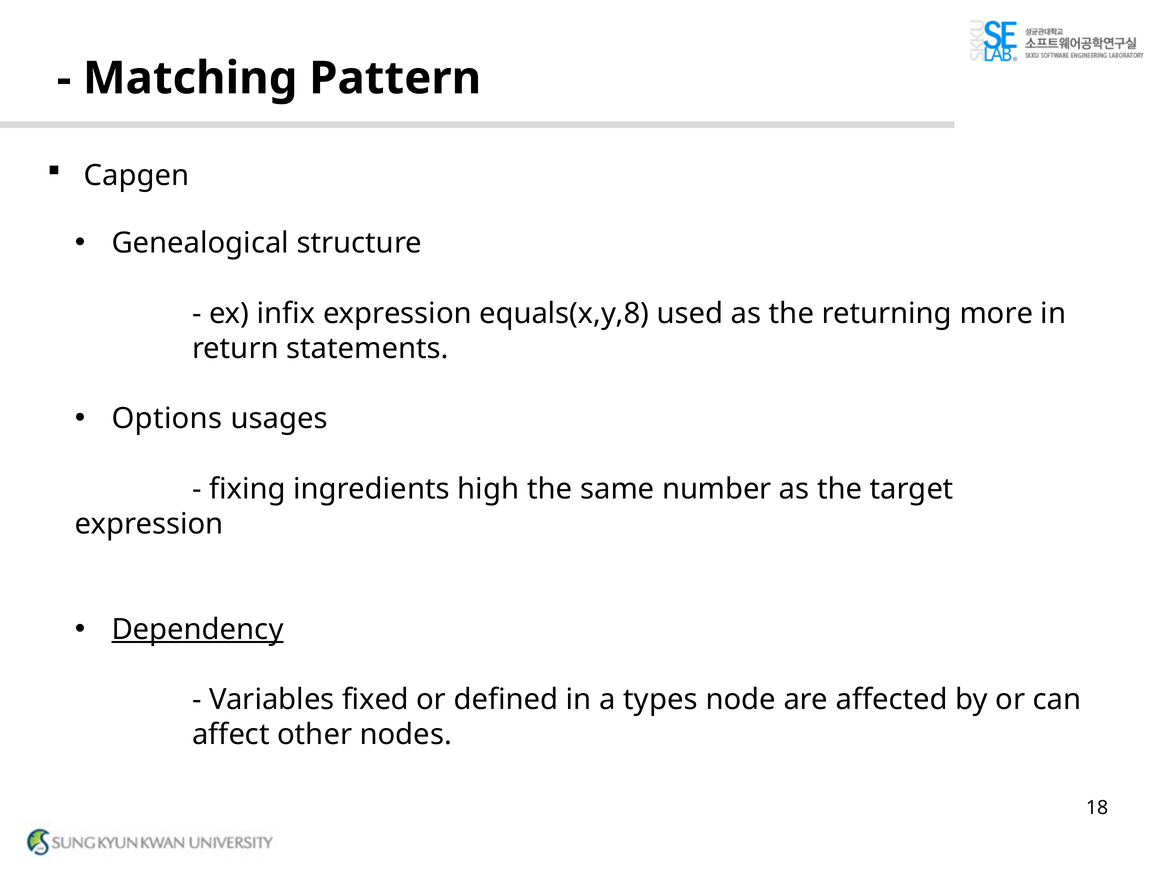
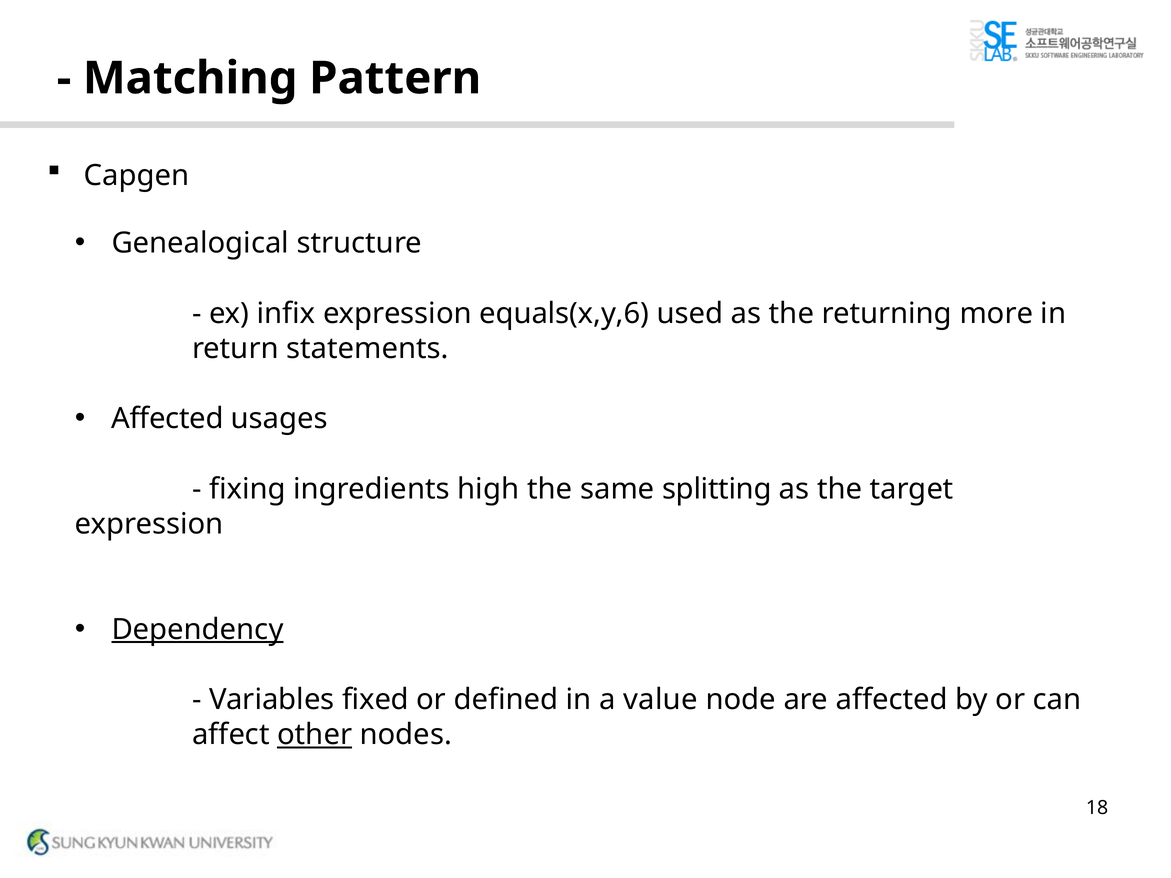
equals(x,y,8: equals(x,y,8 -> equals(x,y,6
Options at (167, 419): Options -> Affected
number: number -> splitting
types: types -> value
other underline: none -> present
